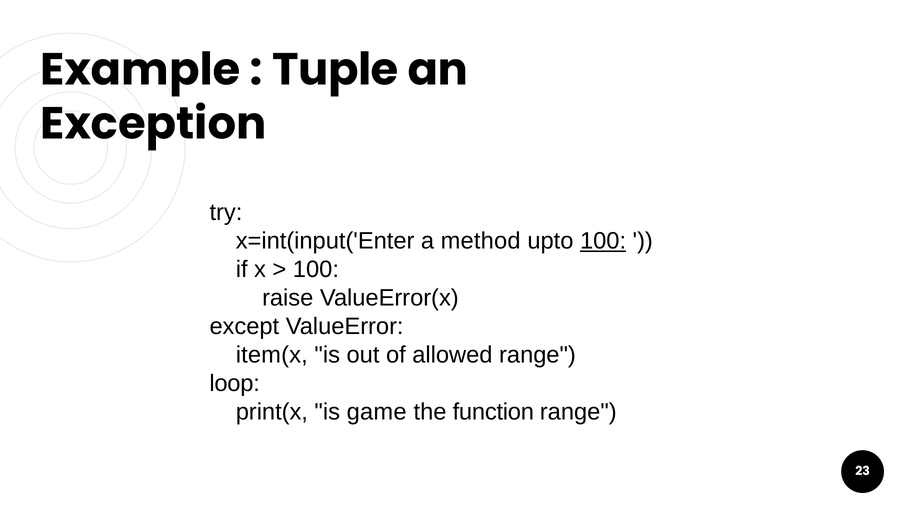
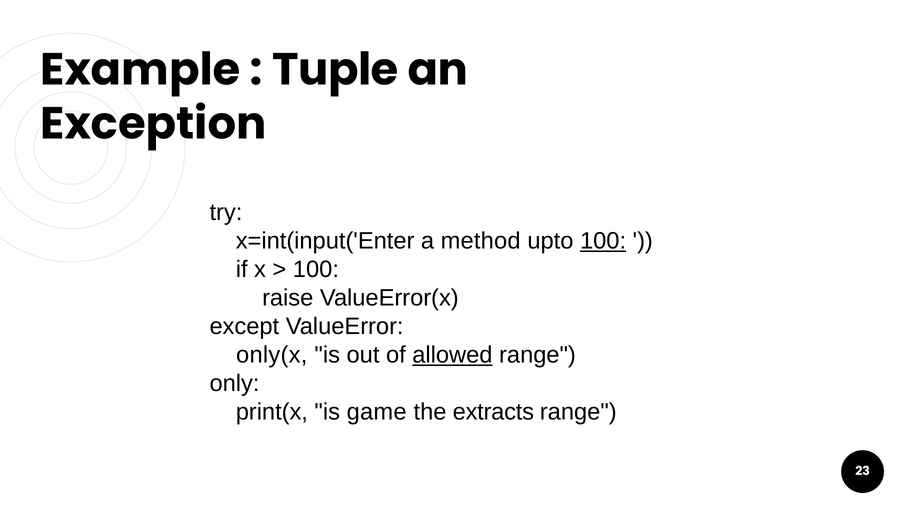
item(x: item(x -> only(x
allowed underline: none -> present
loop: loop -> only
function: function -> extracts
